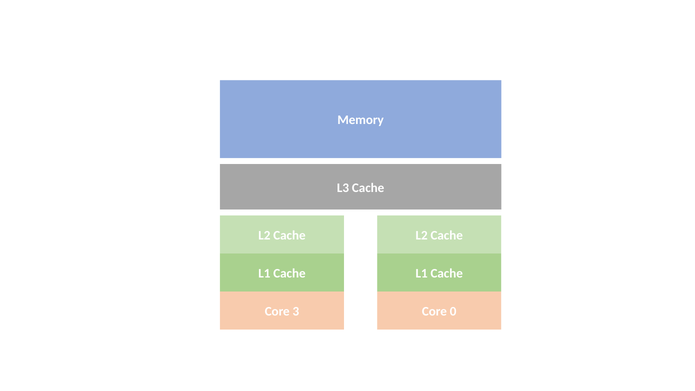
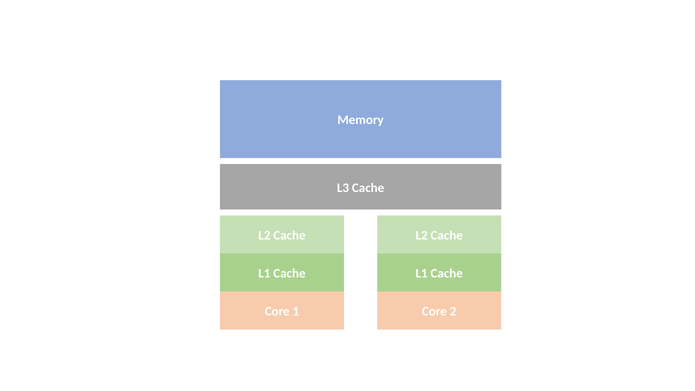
3: 3 -> 1
0: 0 -> 2
